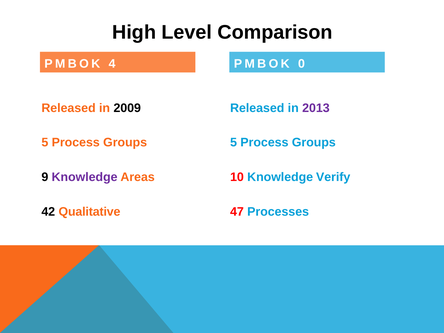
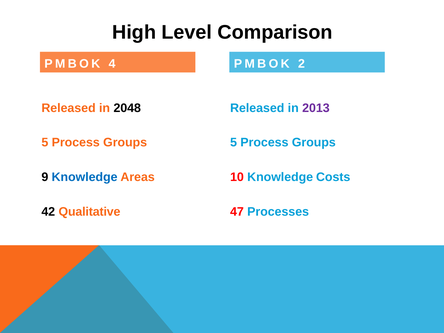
0: 0 -> 2
2009: 2009 -> 2048
Knowledge at (85, 177) colour: purple -> blue
Verify: Verify -> Costs
